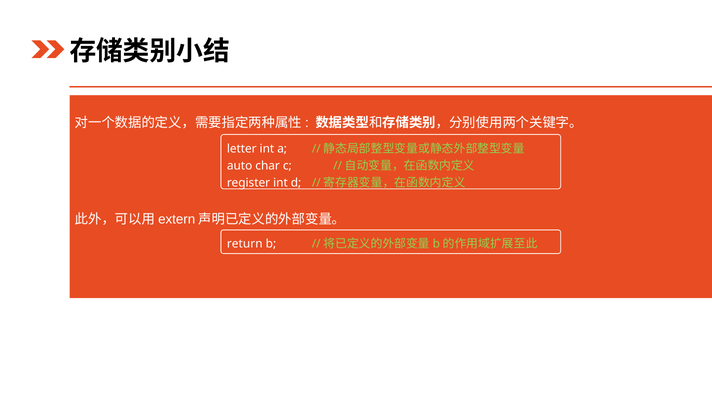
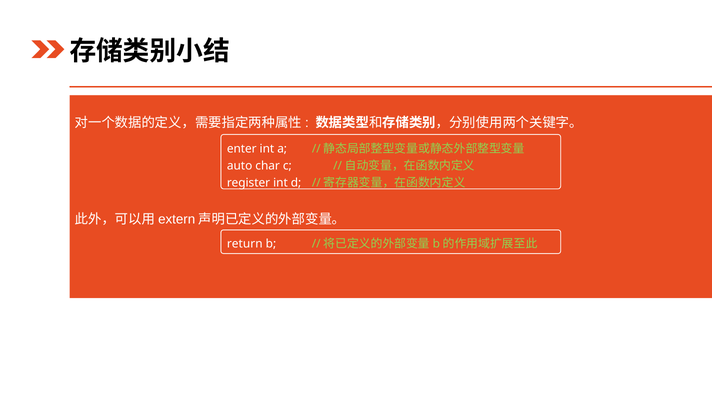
letter: letter -> enter
